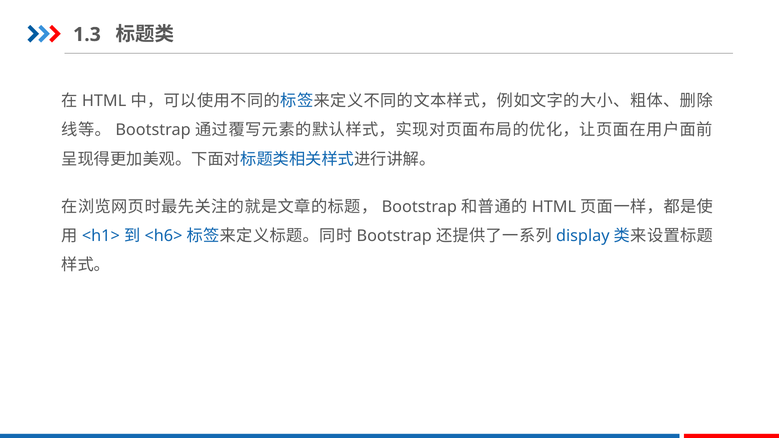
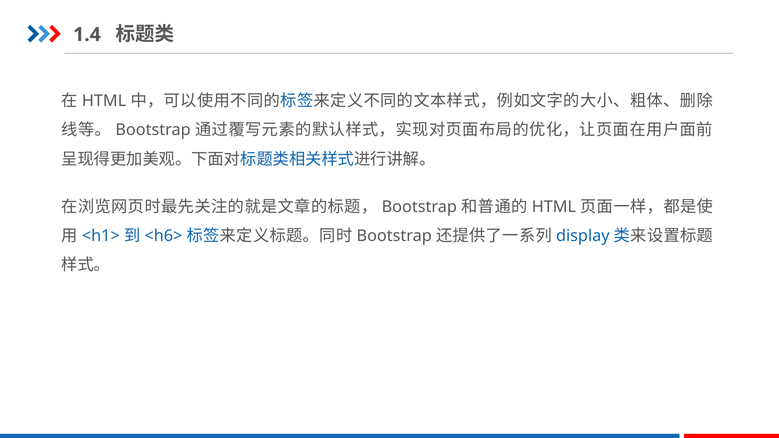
1.3: 1.3 -> 1.4
